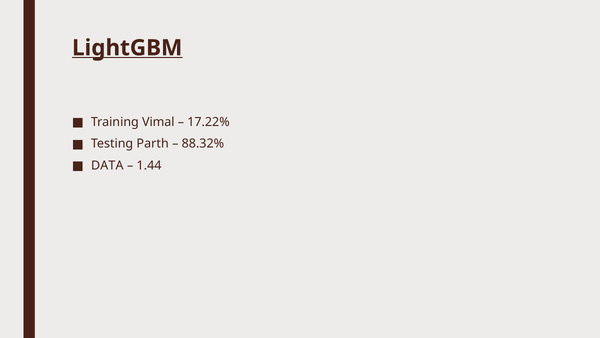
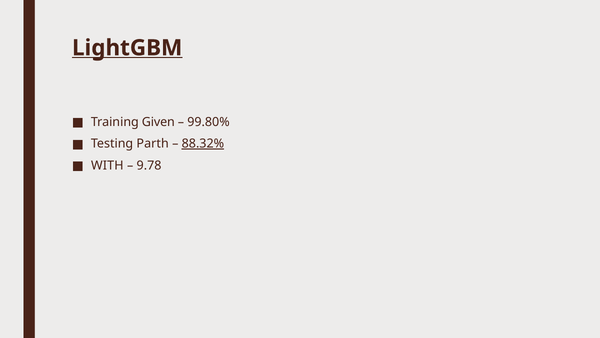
Vimal: Vimal -> Given
17.22%: 17.22% -> 99.80%
88.32% underline: none -> present
DATA: DATA -> WITH
1.44: 1.44 -> 9.78
